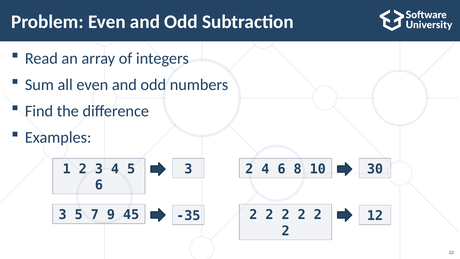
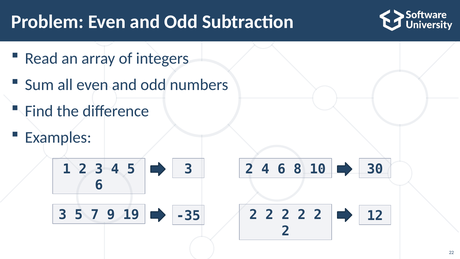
45: 45 -> 19
